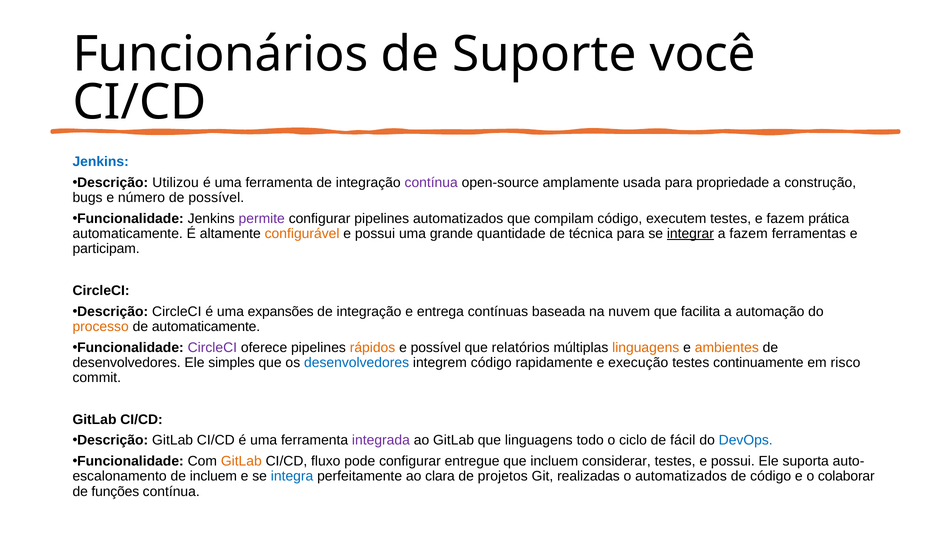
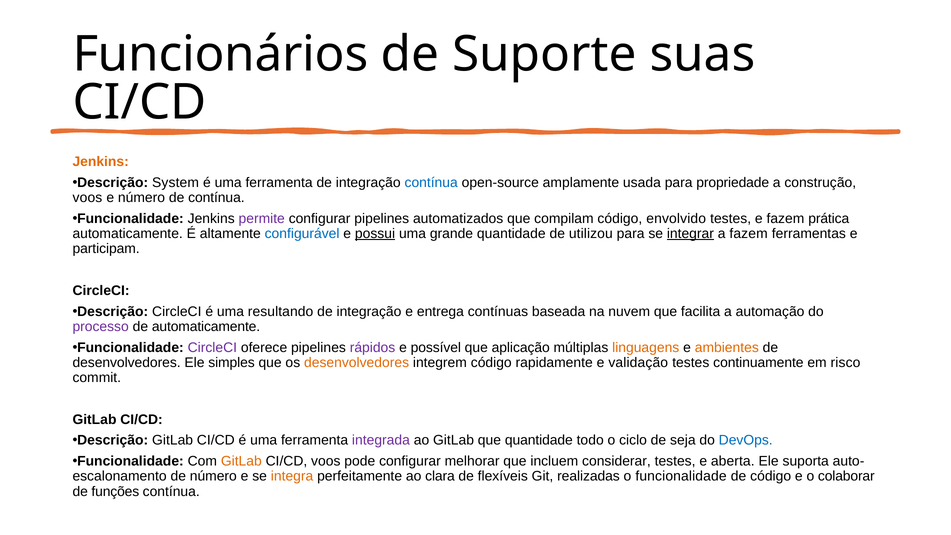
você: você -> suas
Jenkins at (101, 161) colour: blue -> orange
Utilizou: Utilizou -> System
contínua at (431, 182) colour: purple -> blue
bugs at (88, 197): bugs -> voos
de possível: possível -> contínua
executem: executem -> envolvido
configurável colour: orange -> blue
possui at (375, 233) underline: none -> present
técnica: técnica -> utilizou
expansões: expansões -> resultando
processo colour: orange -> purple
rápidos colour: orange -> purple
relatórios: relatórios -> aplicação
desenvolvedores at (357, 362) colour: blue -> orange
execução: execução -> validação
que linguagens: linguagens -> quantidade
fácil: fácil -> seja
CI/CD fluxo: fluxo -> voos
entregue: entregue -> melhorar
testes e possui: possui -> aberta
de incluem: incluem -> número
integra colour: blue -> orange
projetos: projetos -> flexíveis
o automatizados: automatizados -> funcionalidade
